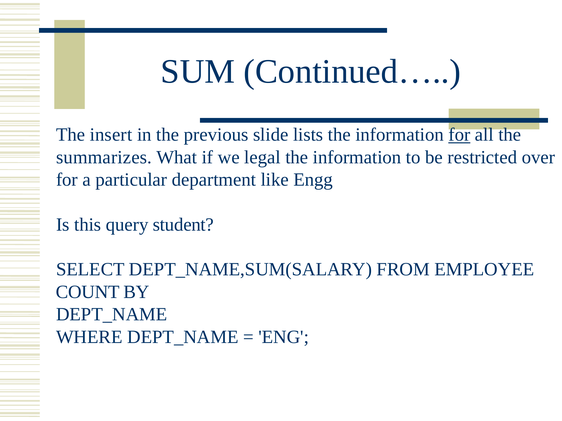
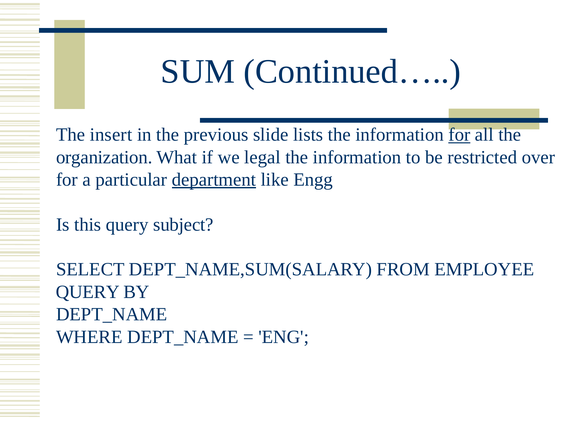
summarizes: summarizes -> organization
department underline: none -> present
student: student -> subject
COUNT at (88, 292): COUNT -> QUERY
